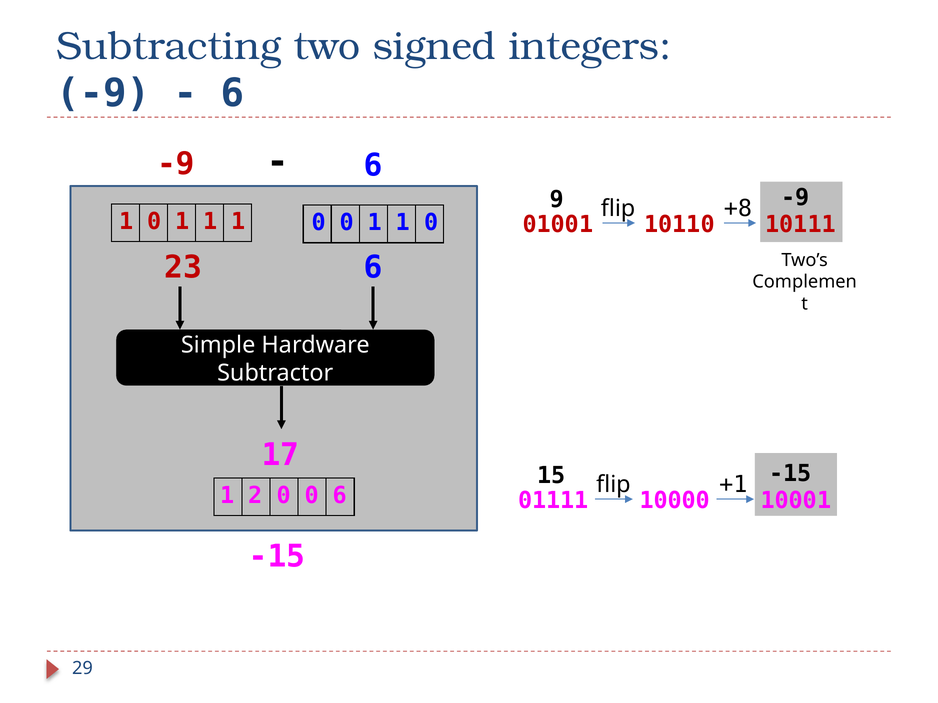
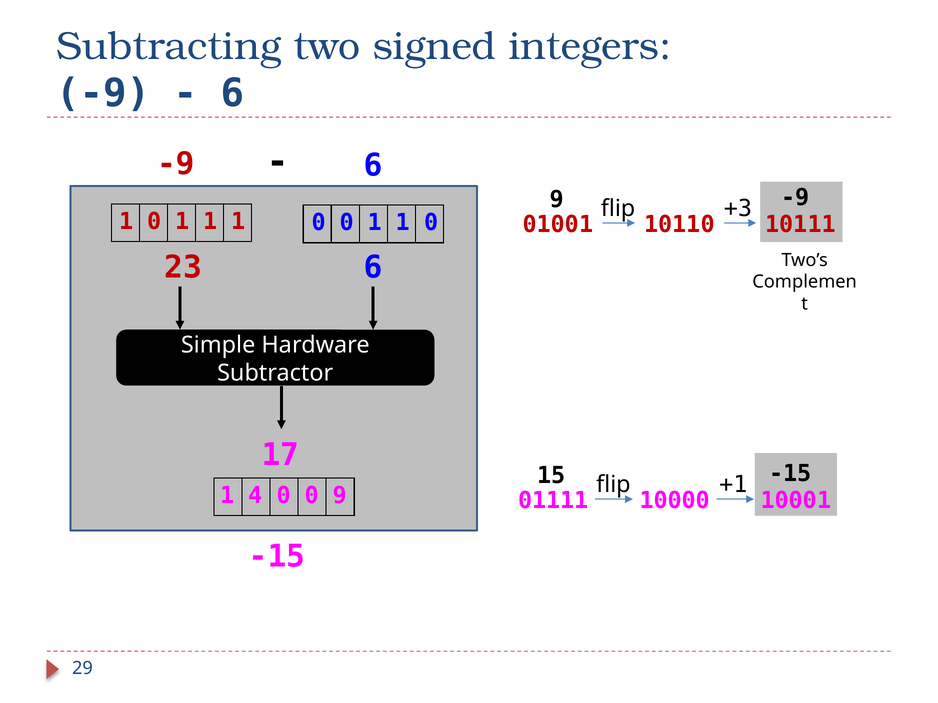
+8: +8 -> +3
2: 2 -> 4
0 6: 6 -> 9
